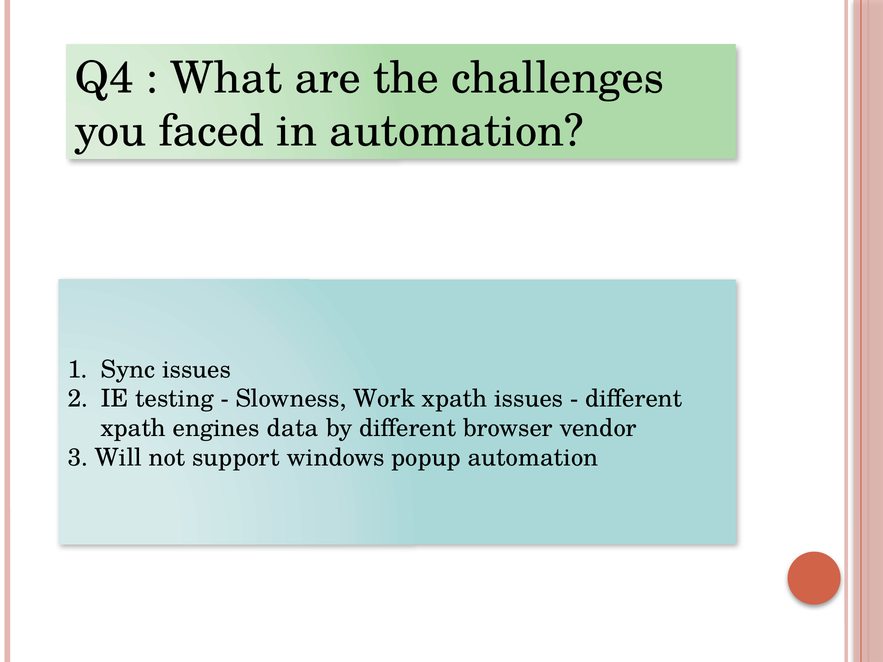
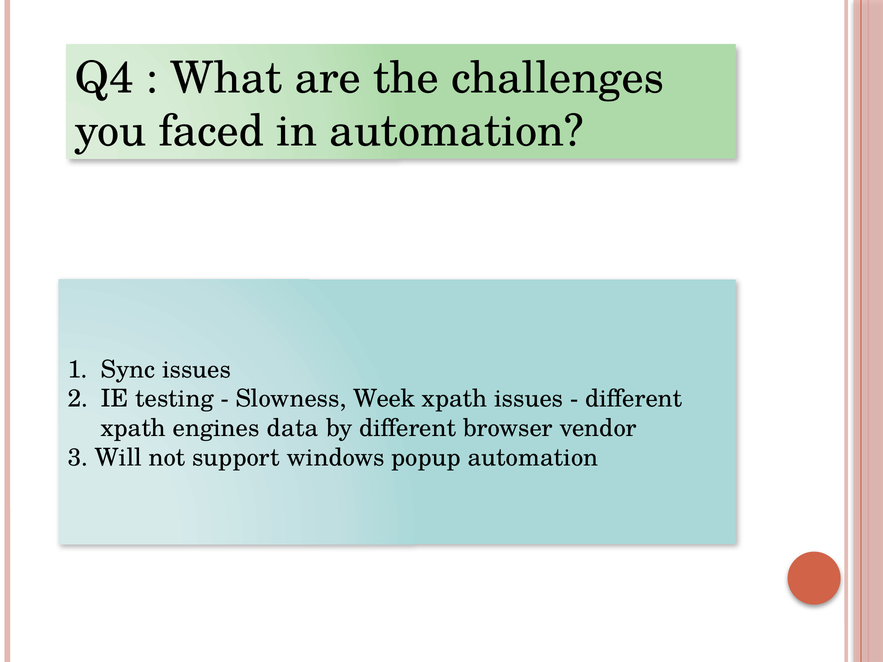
Work: Work -> Week
